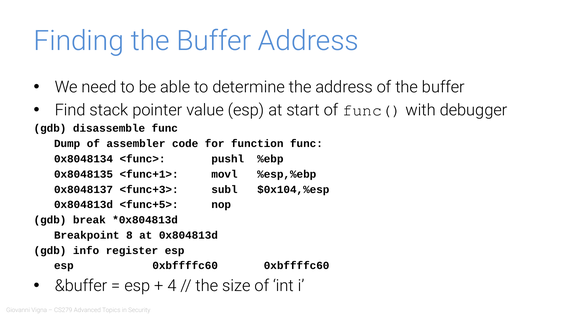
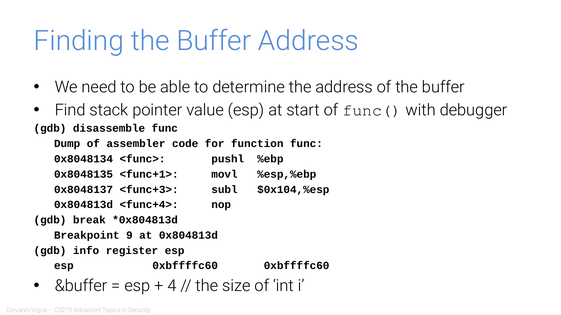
<func+5>: <func+5> -> <func+4>
8: 8 -> 9
